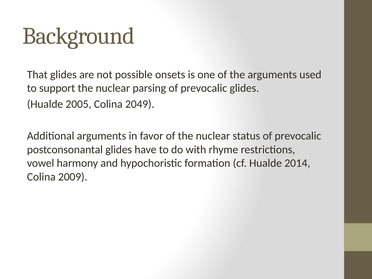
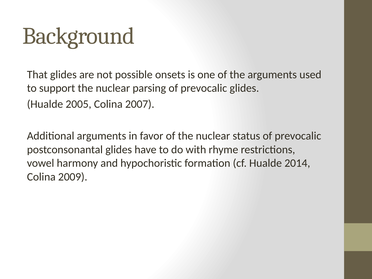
2049: 2049 -> 2007
